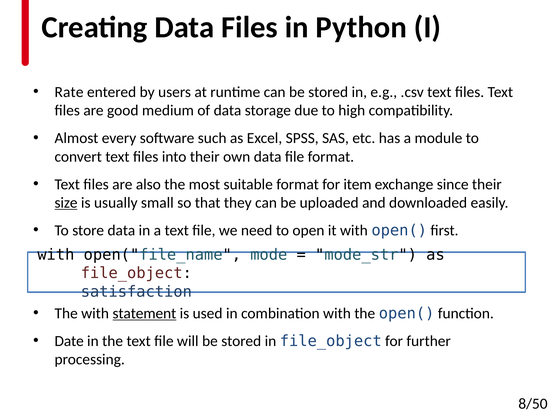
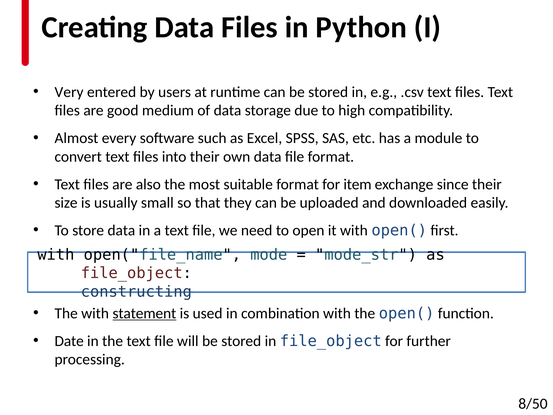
Rate: Rate -> Very
size underline: present -> none
satisfaction: satisfaction -> constructing
